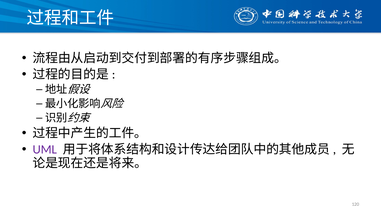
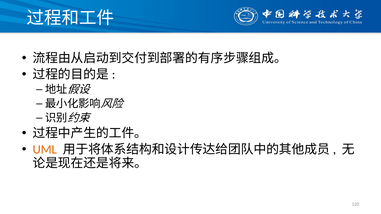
UML colour: purple -> orange
